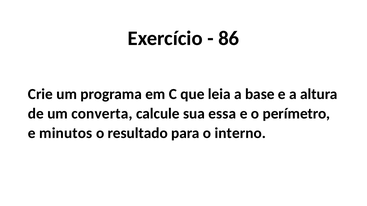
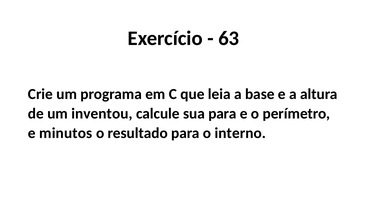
86: 86 -> 63
converta: converta -> inventou
sua essa: essa -> para
